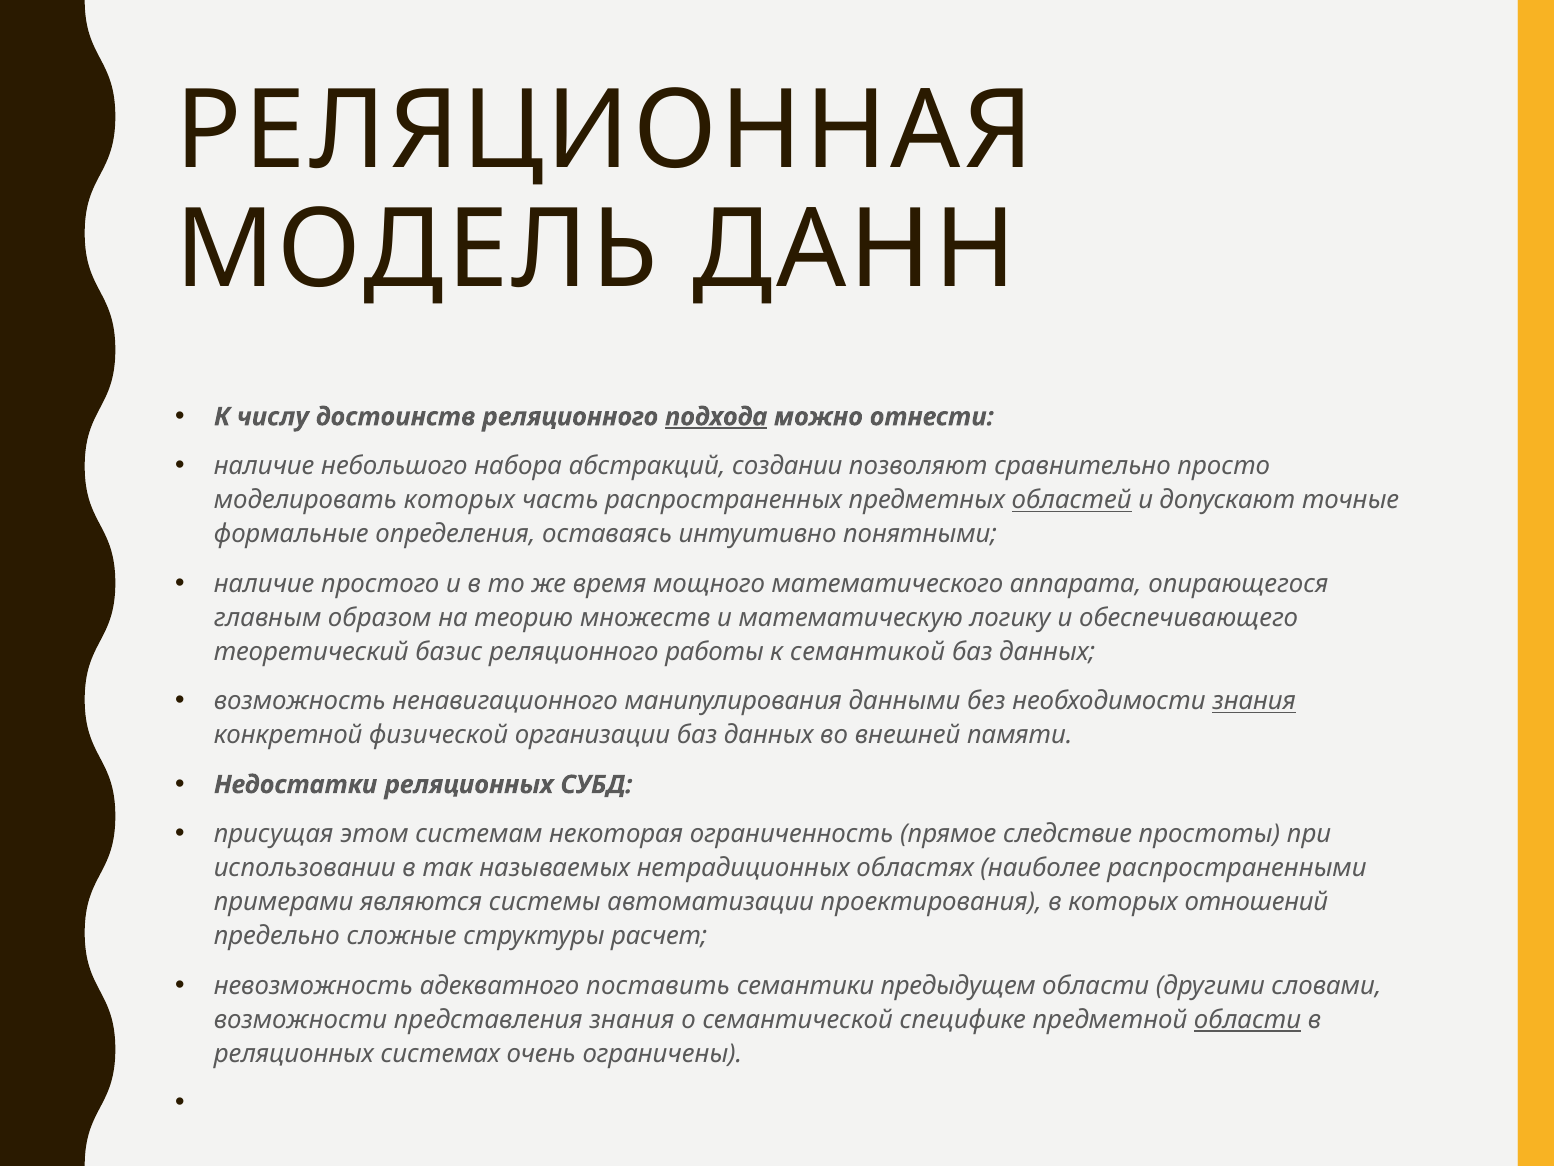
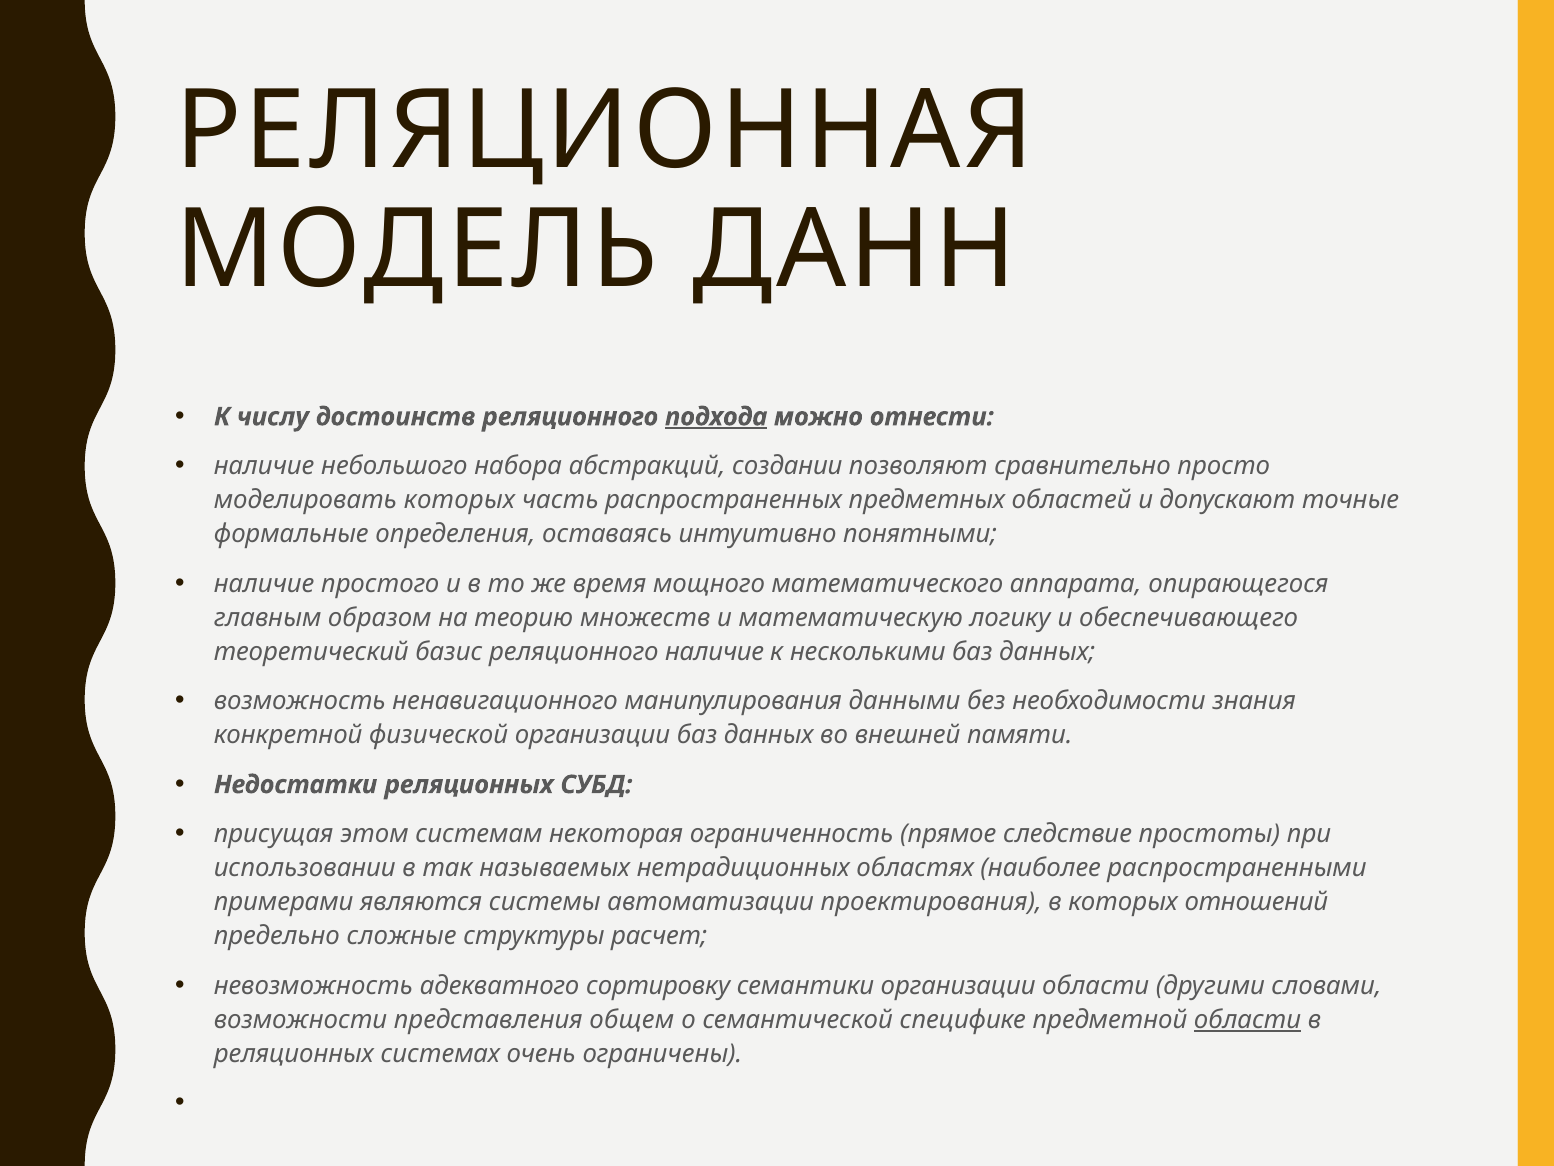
областей underline: present -> none
реляционного работы: работы -> наличие
семантикой: семантикой -> несколькими
знания at (1254, 701) underline: present -> none
поставить: поставить -> сортировку
семантики предыдущем: предыдущем -> организации
представления знания: знания -> общем
